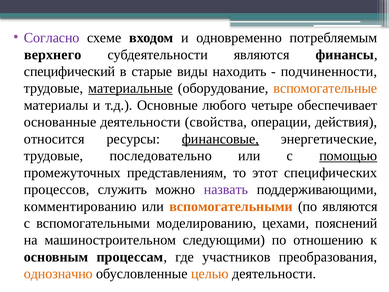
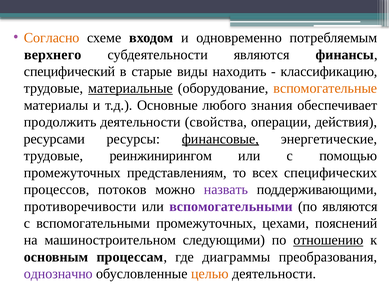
Согласно colour: purple -> orange
подчиненности: подчиненности -> классификацию
четыре: четыре -> знания
основанные: основанные -> продолжить
относится: относится -> ресурсами
последовательно: последовательно -> реинжинирингом
помощью underline: present -> none
этот: этот -> всех
служить: служить -> потоков
комментированию: комментированию -> противоречивости
вспомогательными at (231, 206) colour: orange -> purple
вспомогательными моделированию: моделированию -> промежуточных
отношению underline: none -> present
участников: участников -> диаграммы
однозначно colour: orange -> purple
